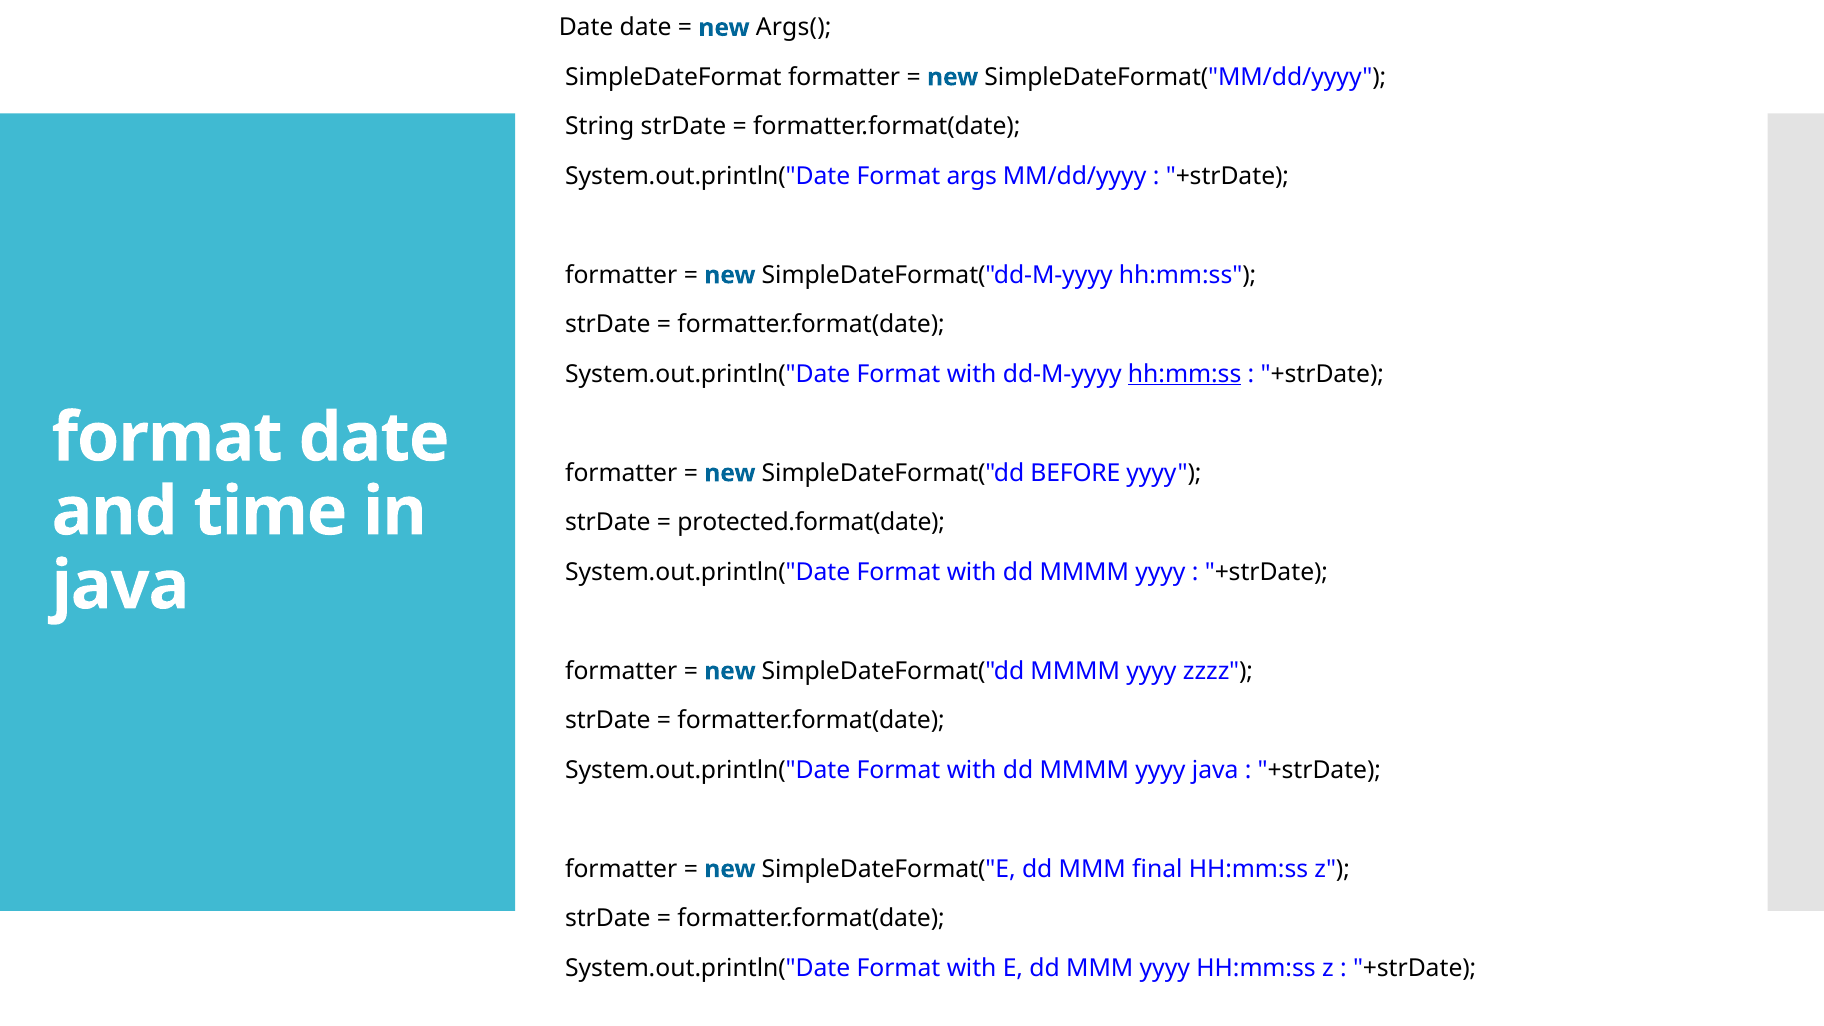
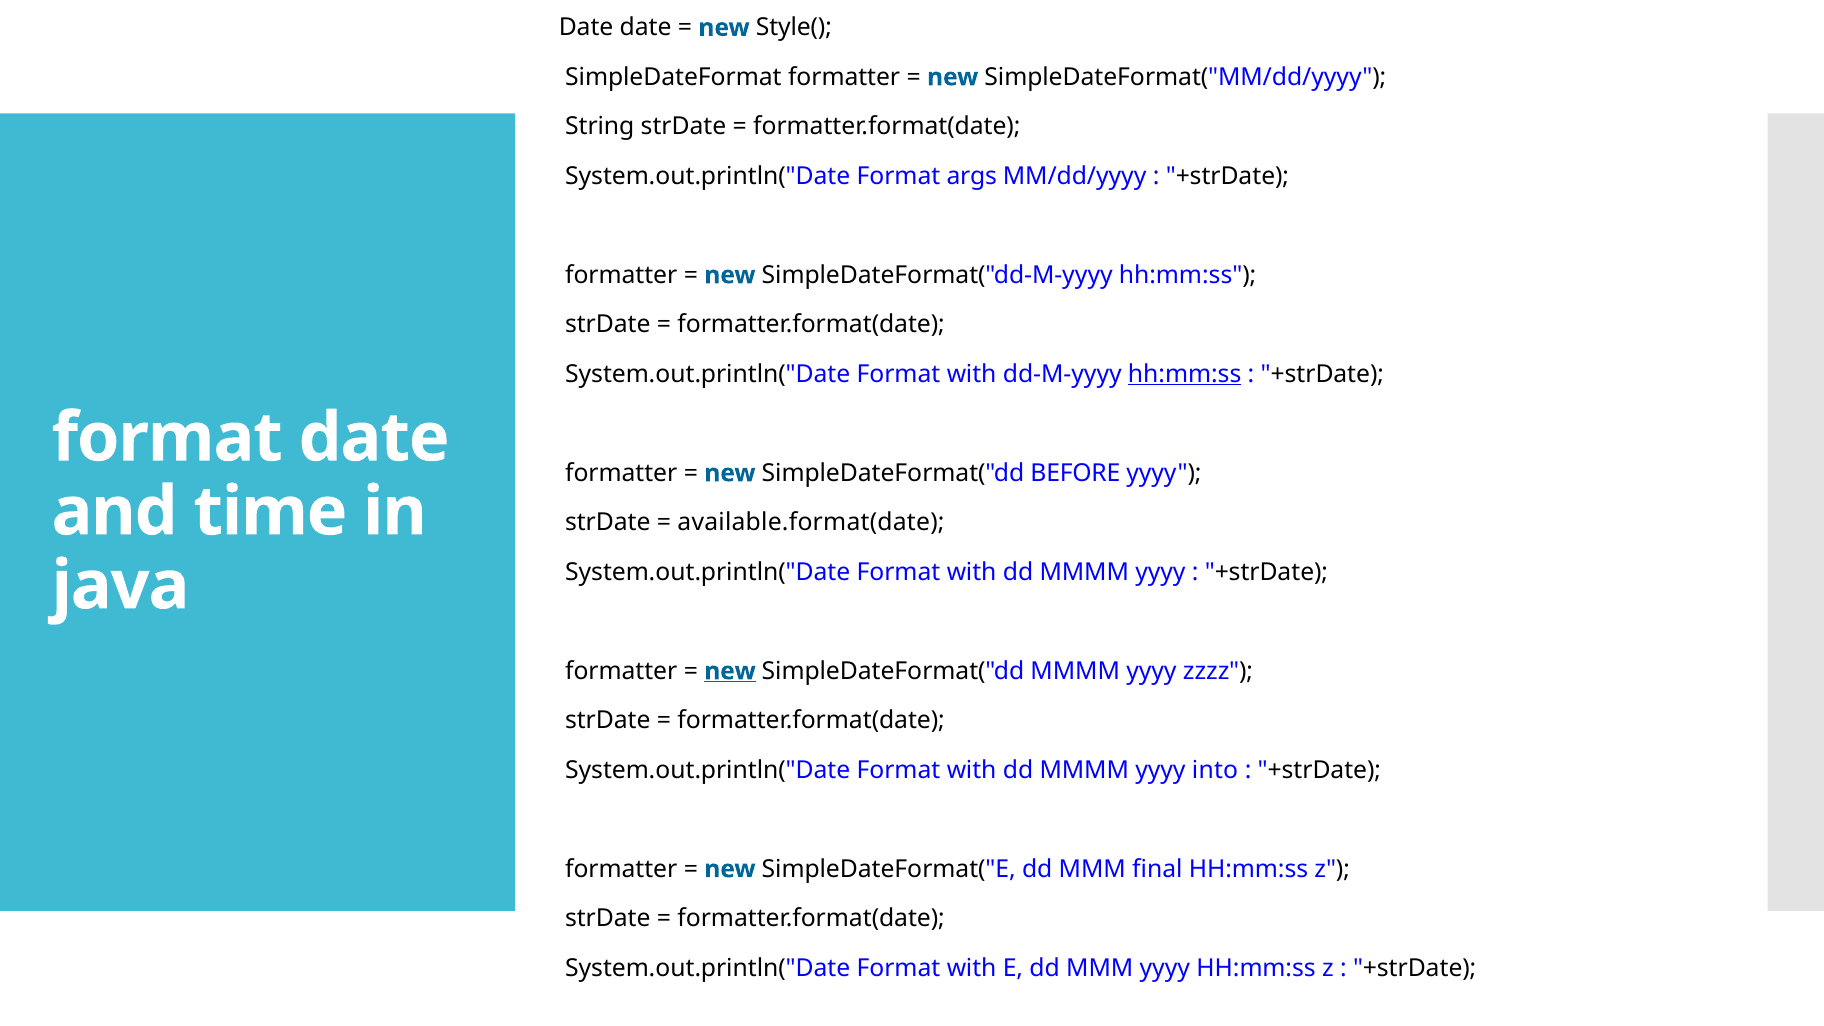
Args(: Args( -> Style(
protected.format(date: protected.format(date -> available.format(date
new at (730, 671) underline: none -> present
yyyy java: java -> into
